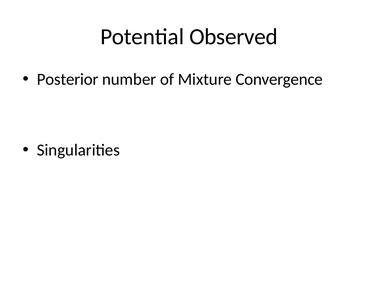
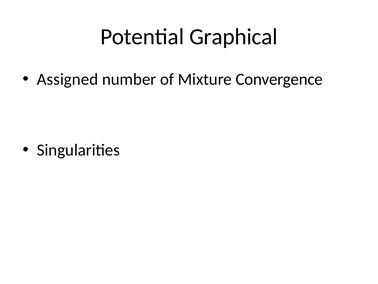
Observed: Observed -> Graphical
Posterior: Posterior -> Assigned
